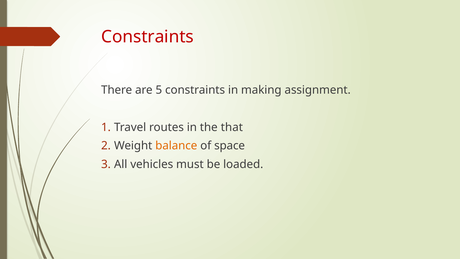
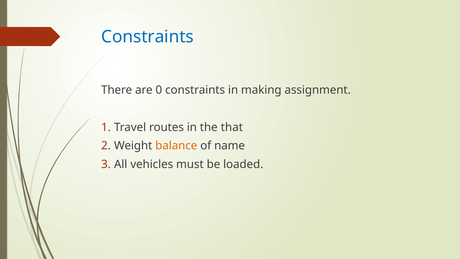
Constraints at (148, 37) colour: red -> blue
5: 5 -> 0
space: space -> name
